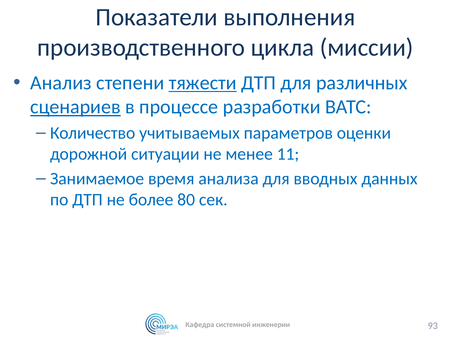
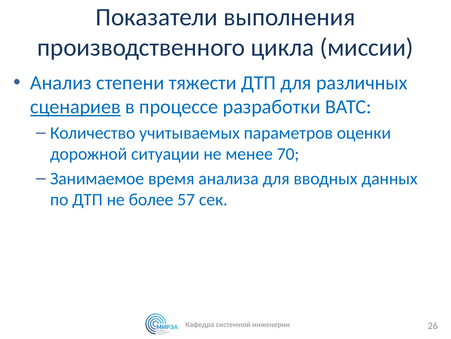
тяжести underline: present -> none
11: 11 -> 70
80: 80 -> 57
93: 93 -> 26
